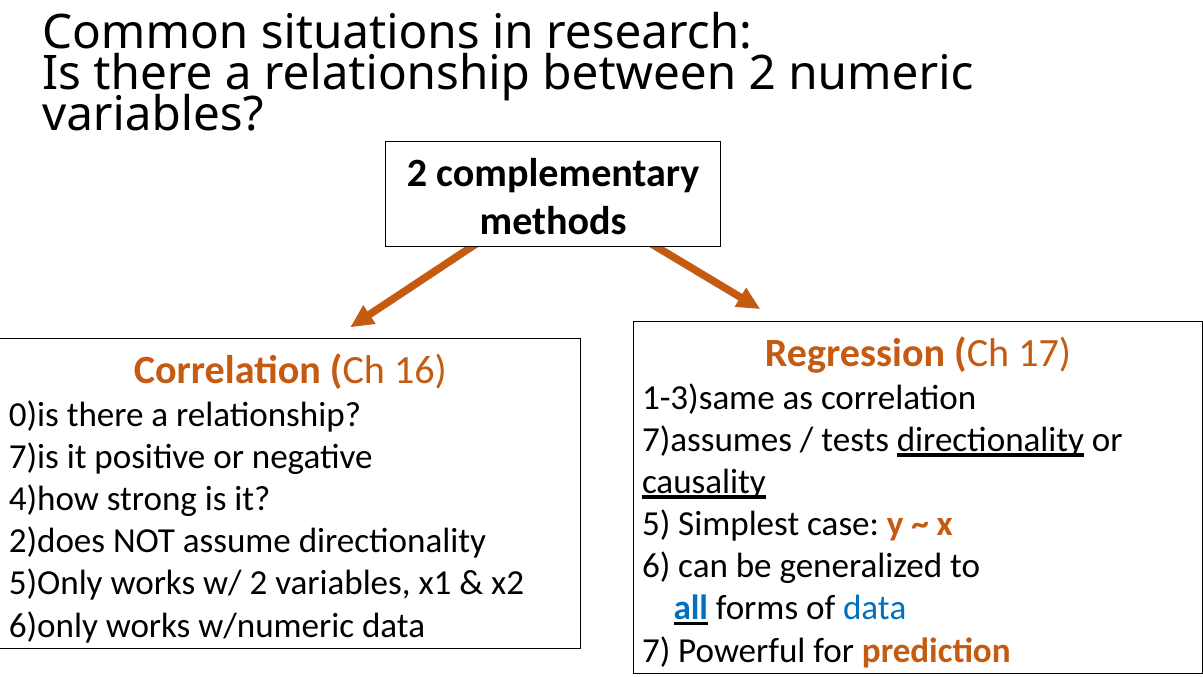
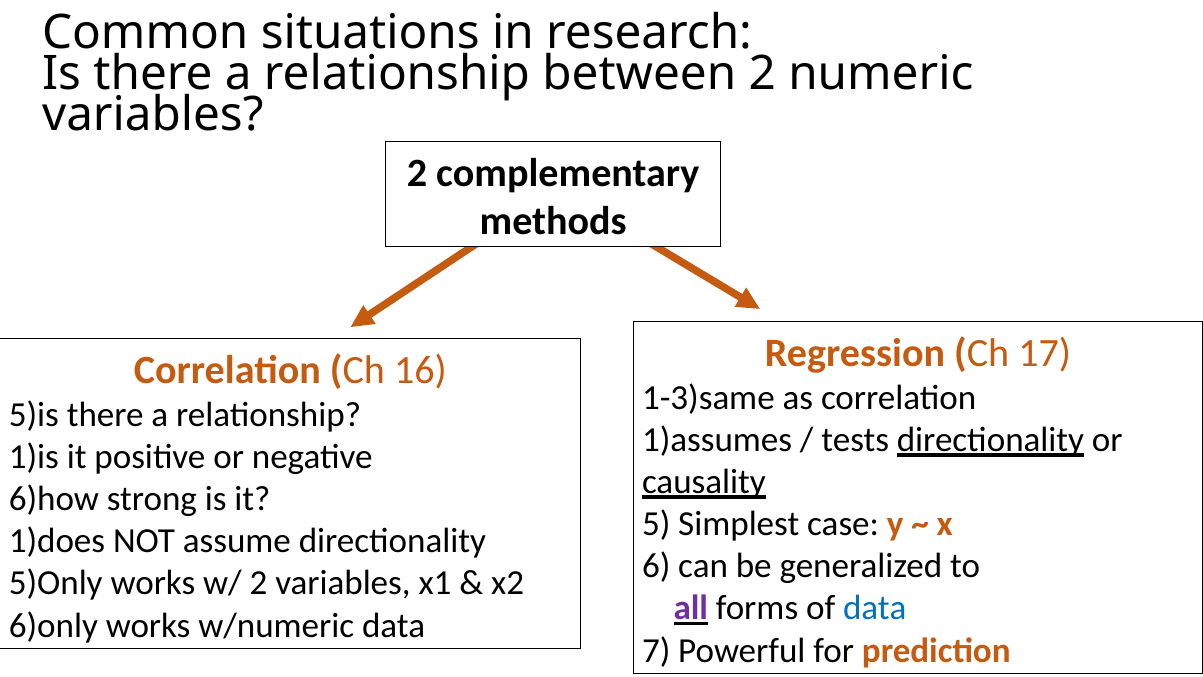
0)is: 0)is -> 5)is
7)assumes: 7)assumes -> 1)assumes
7)is: 7)is -> 1)is
4)how: 4)how -> 6)how
2)does: 2)does -> 1)does
all colour: blue -> purple
